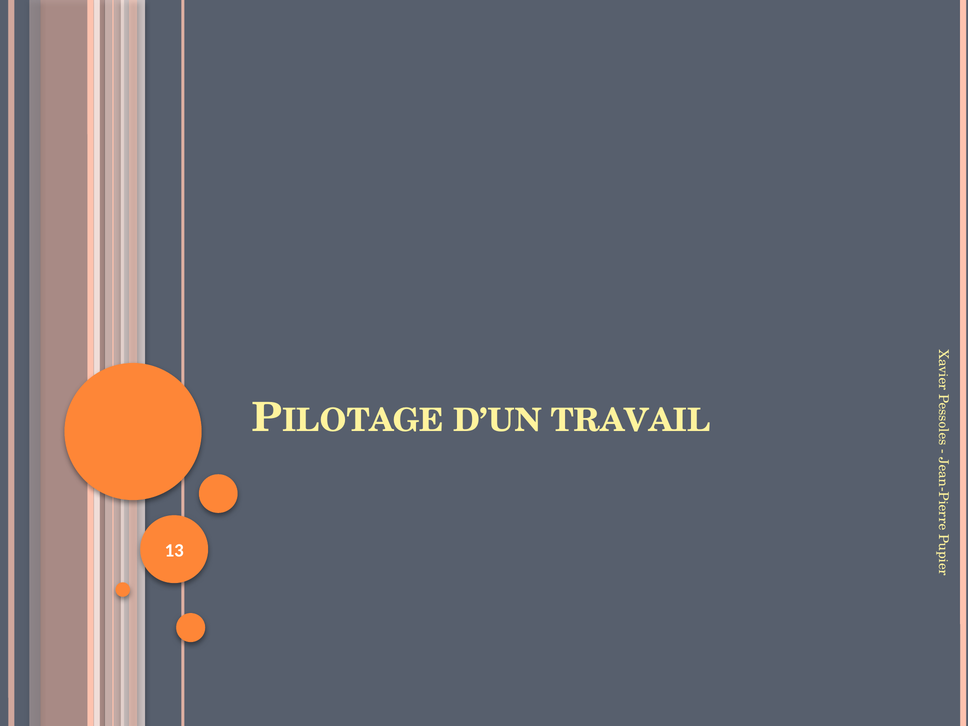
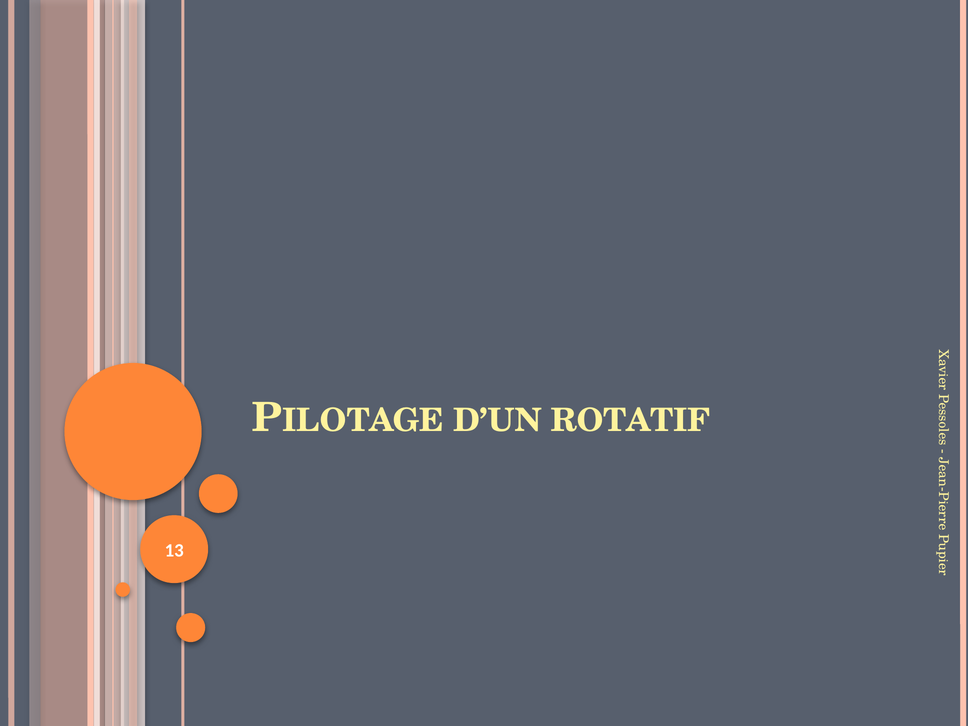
TRAVAIL: TRAVAIL -> ROTATIF
